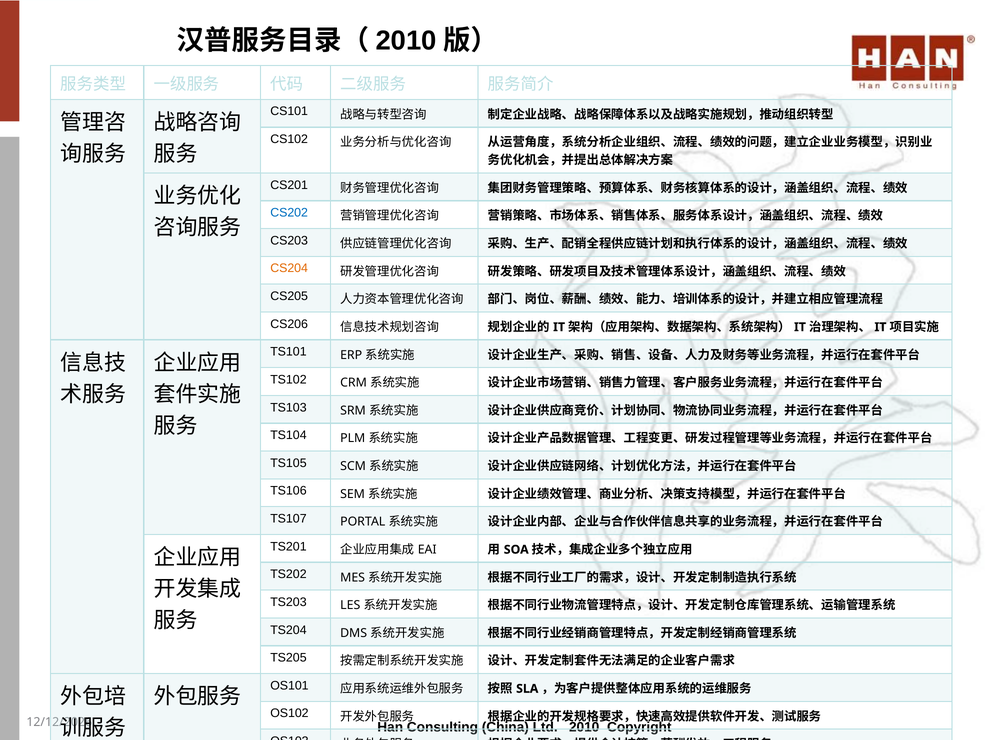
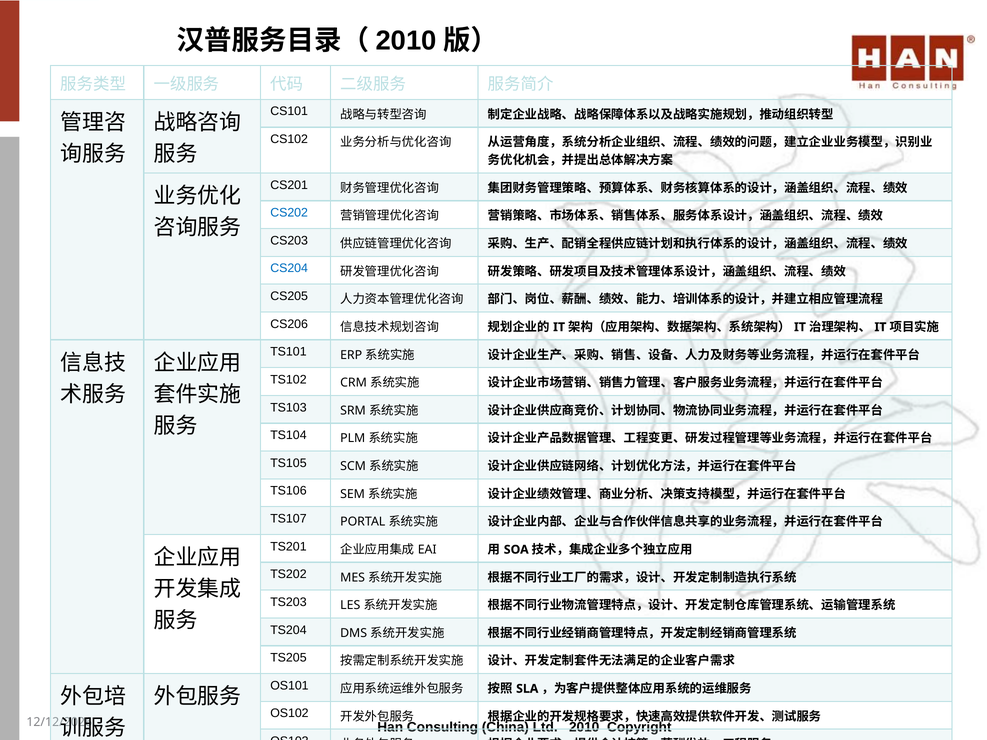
CS204 colour: orange -> blue
